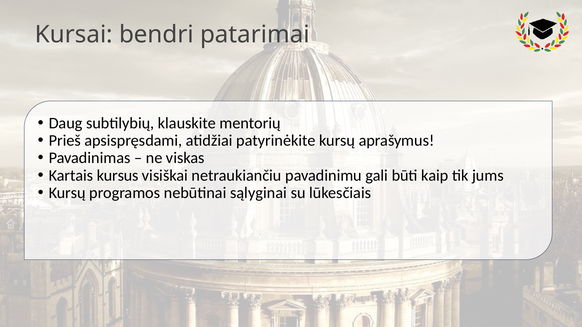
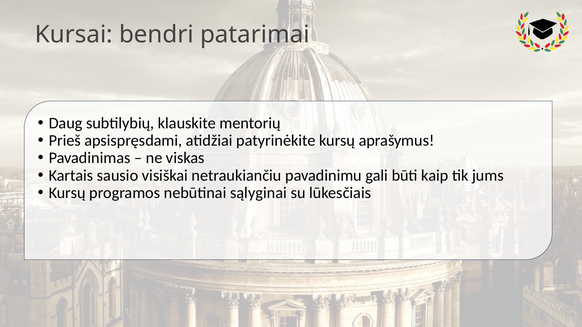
kursus: kursus -> sausio
